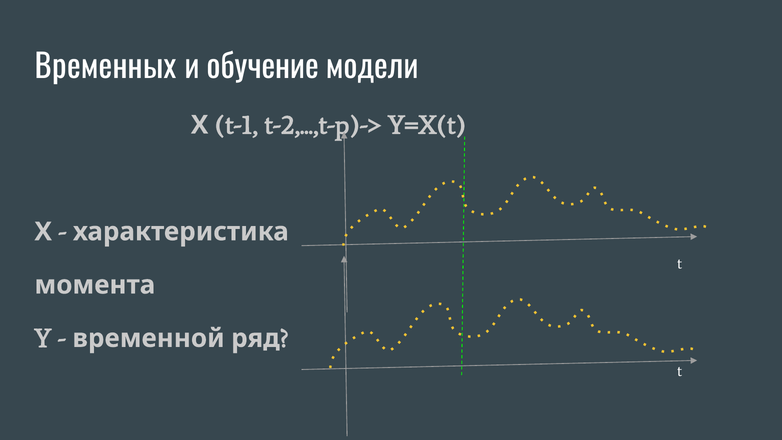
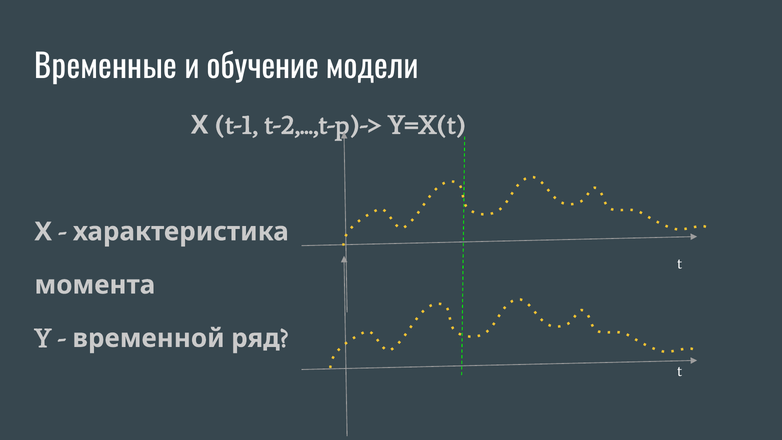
Временных: Временных -> Временные
